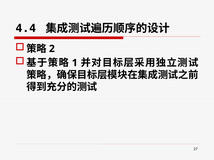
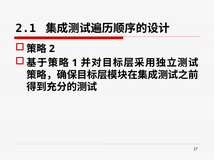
4.4: 4.4 -> 2.1
